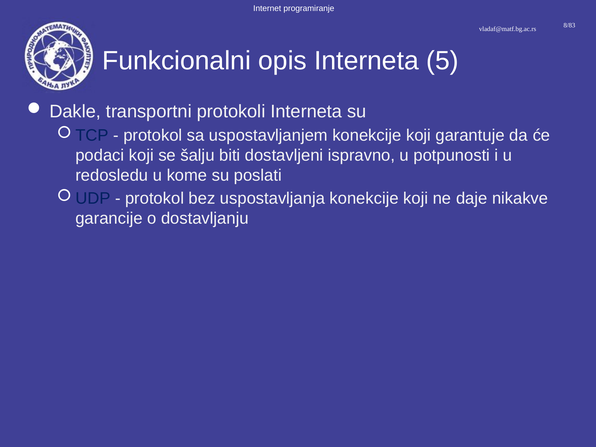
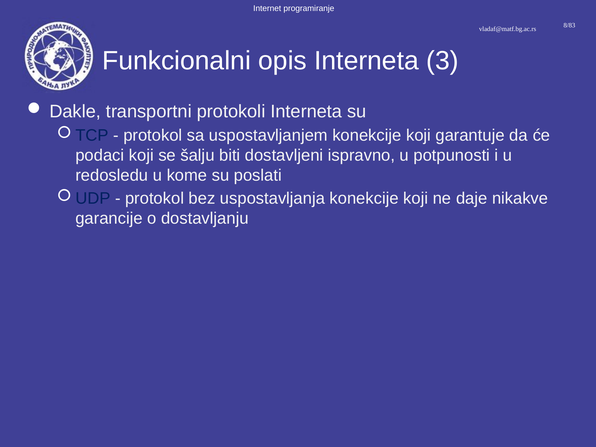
5: 5 -> 3
